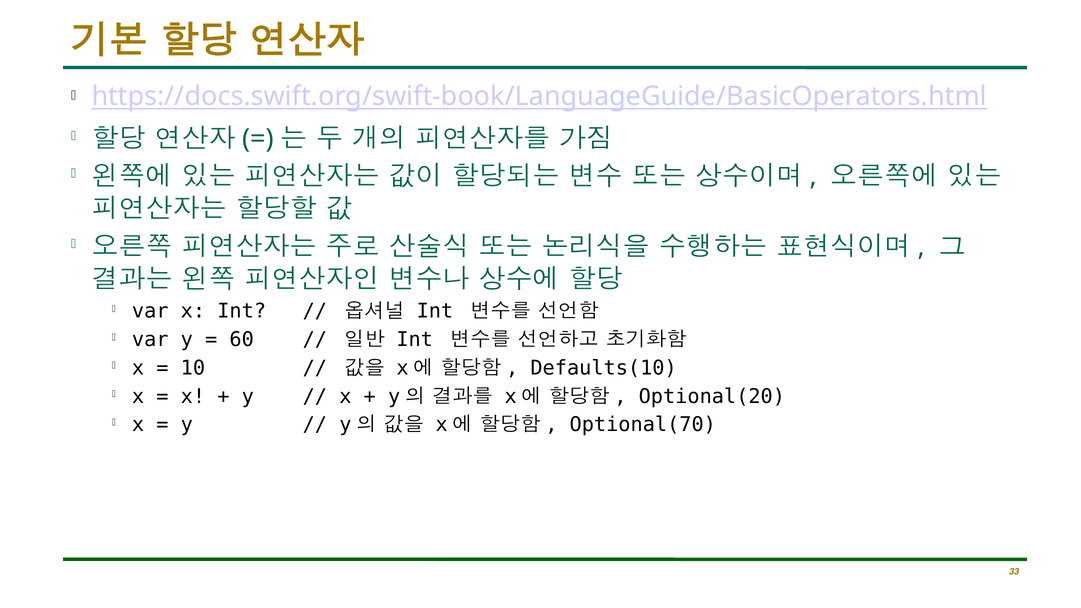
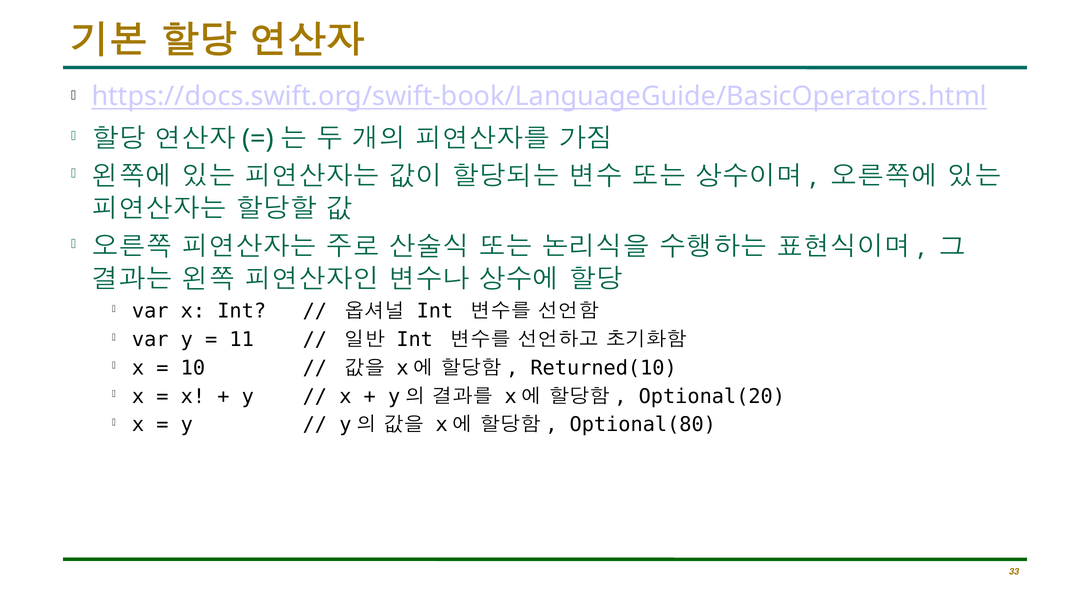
60: 60 -> 11
Defaults(10: Defaults(10 -> Returned(10
Optional(70: Optional(70 -> Optional(80
